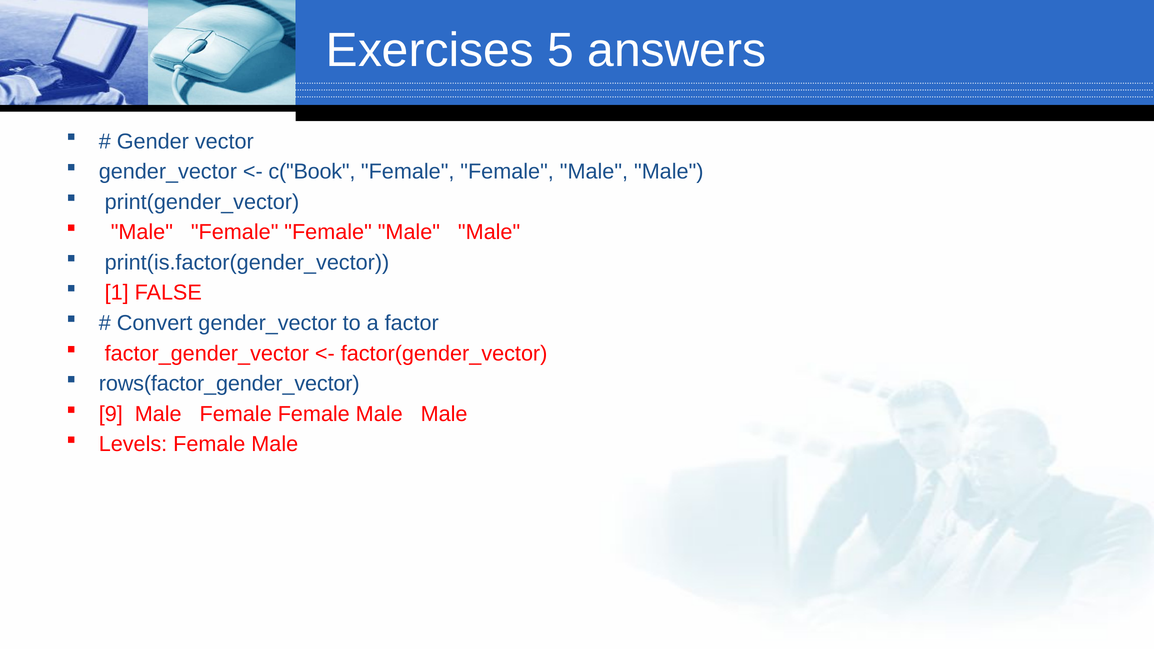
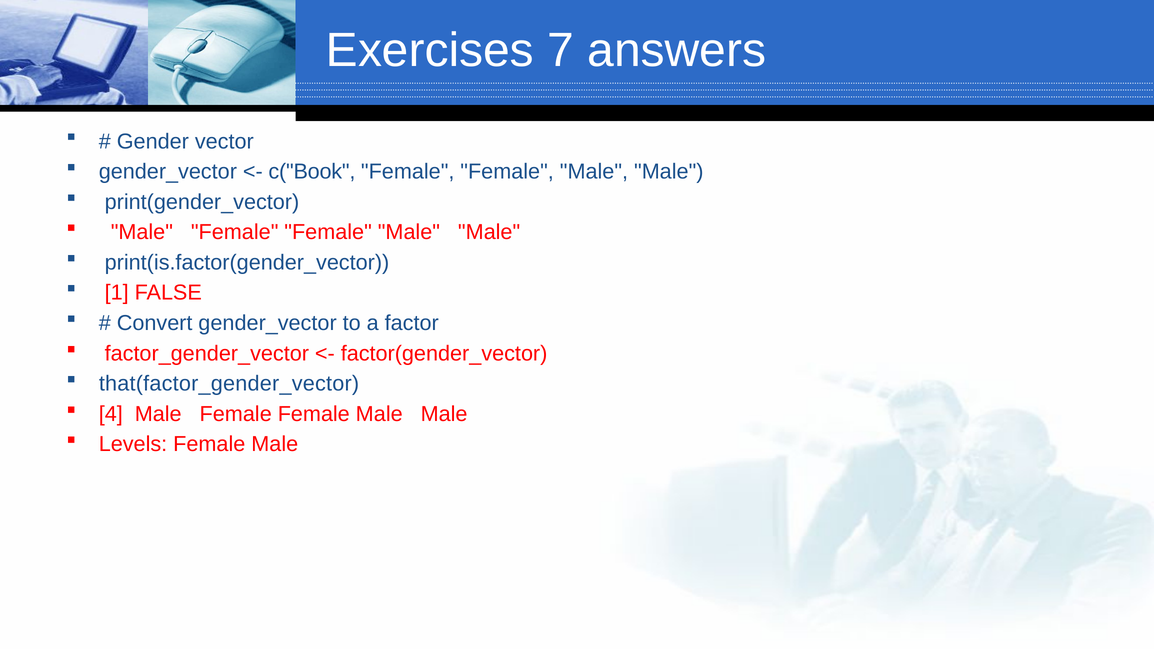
5: 5 -> 7
rows(factor_gender_vector: rows(factor_gender_vector -> that(factor_gender_vector
9: 9 -> 4
